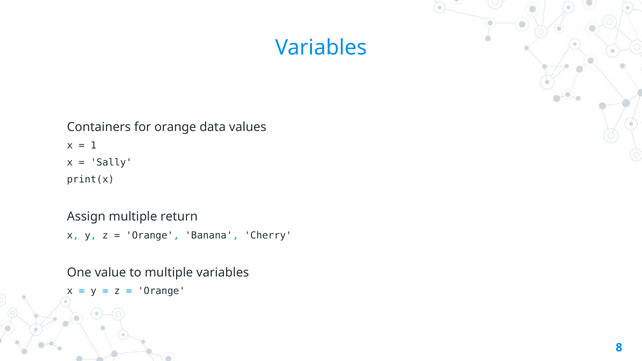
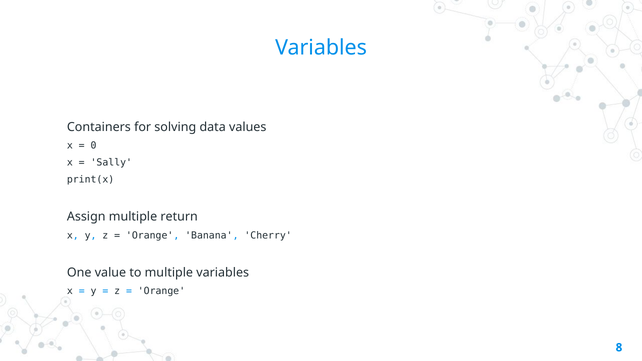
for orange: orange -> solving
1: 1 -> 0
